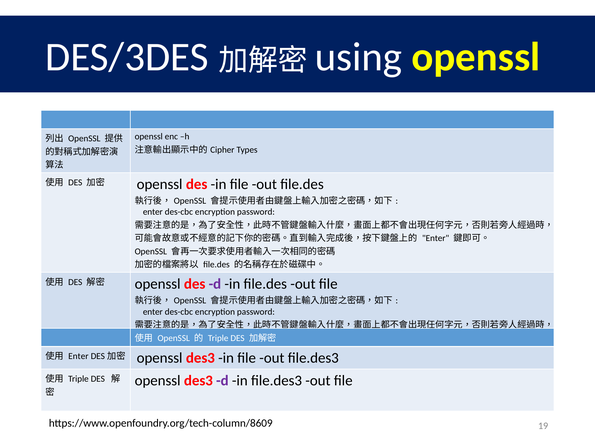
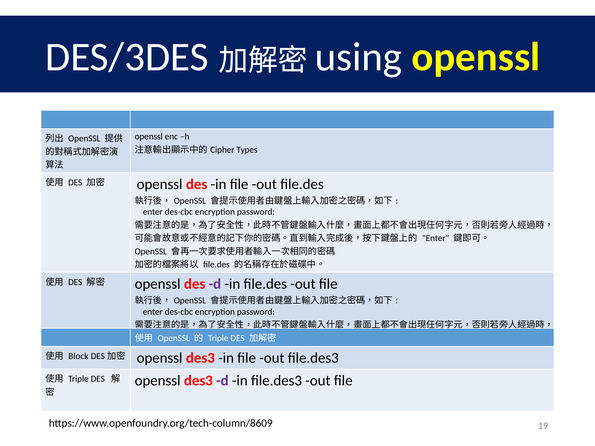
Enter at (78, 357): Enter -> Block
